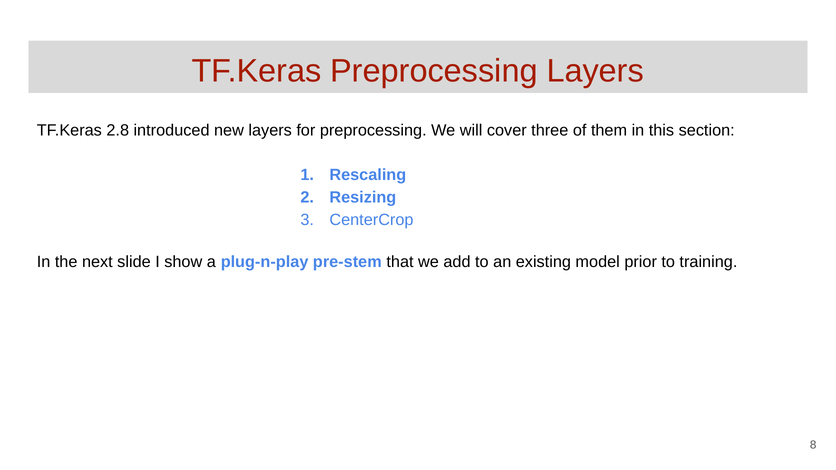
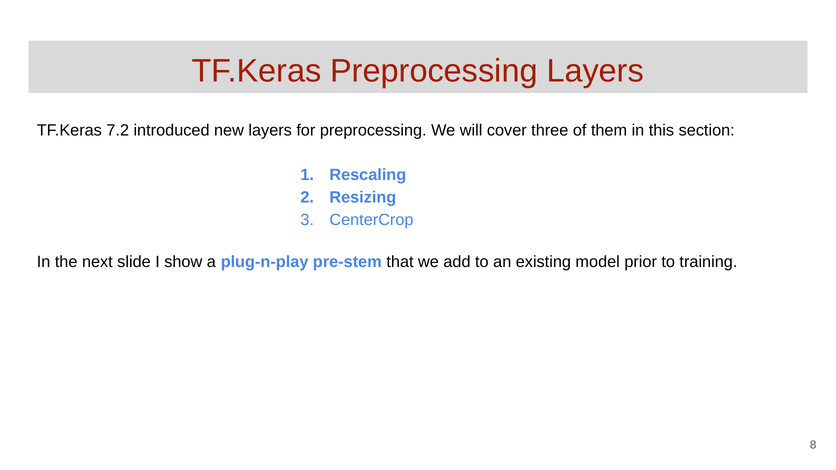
2.8: 2.8 -> 7.2
